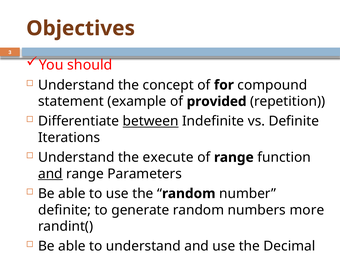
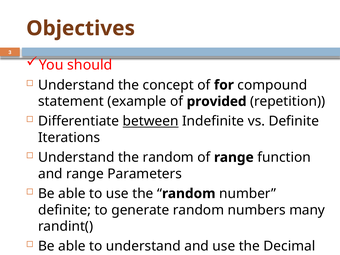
the execute: execute -> random
and at (50, 174) underline: present -> none
more: more -> many
